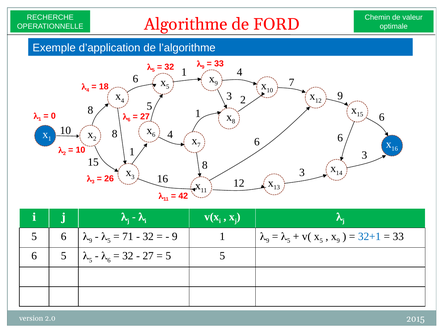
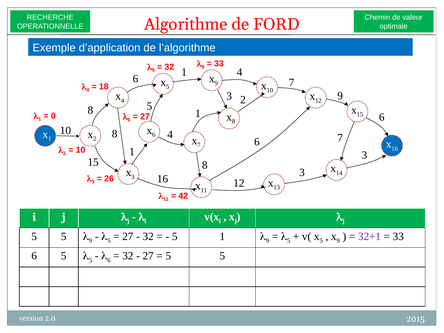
6 6: 6 -> 7
6 at (64, 236): 6 -> 5
71 at (128, 236): 71 -> 27
9 at (175, 236): 9 -> 5
32+1 colour: blue -> purple
